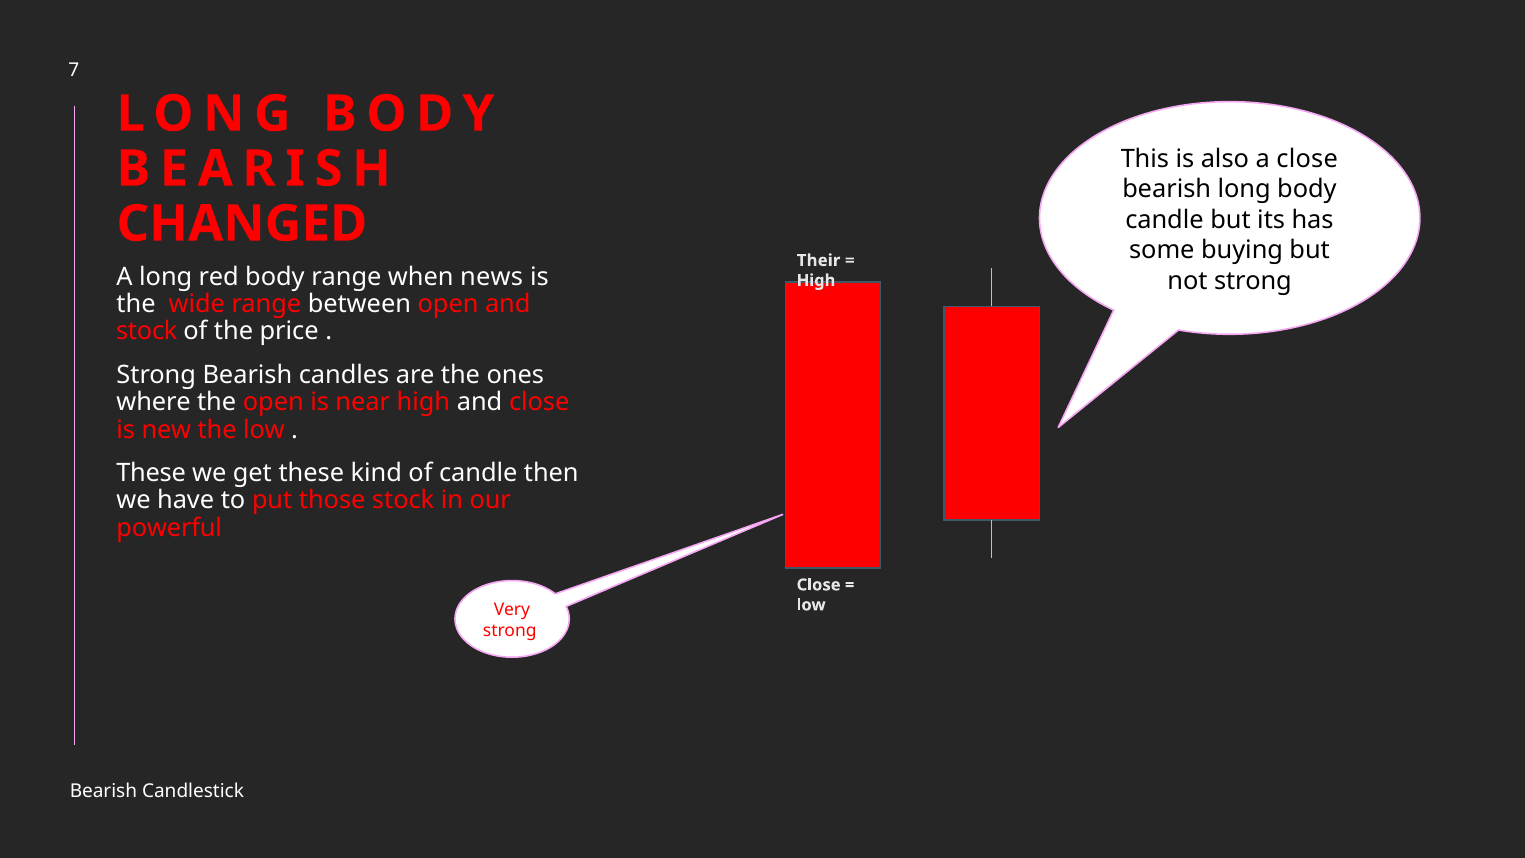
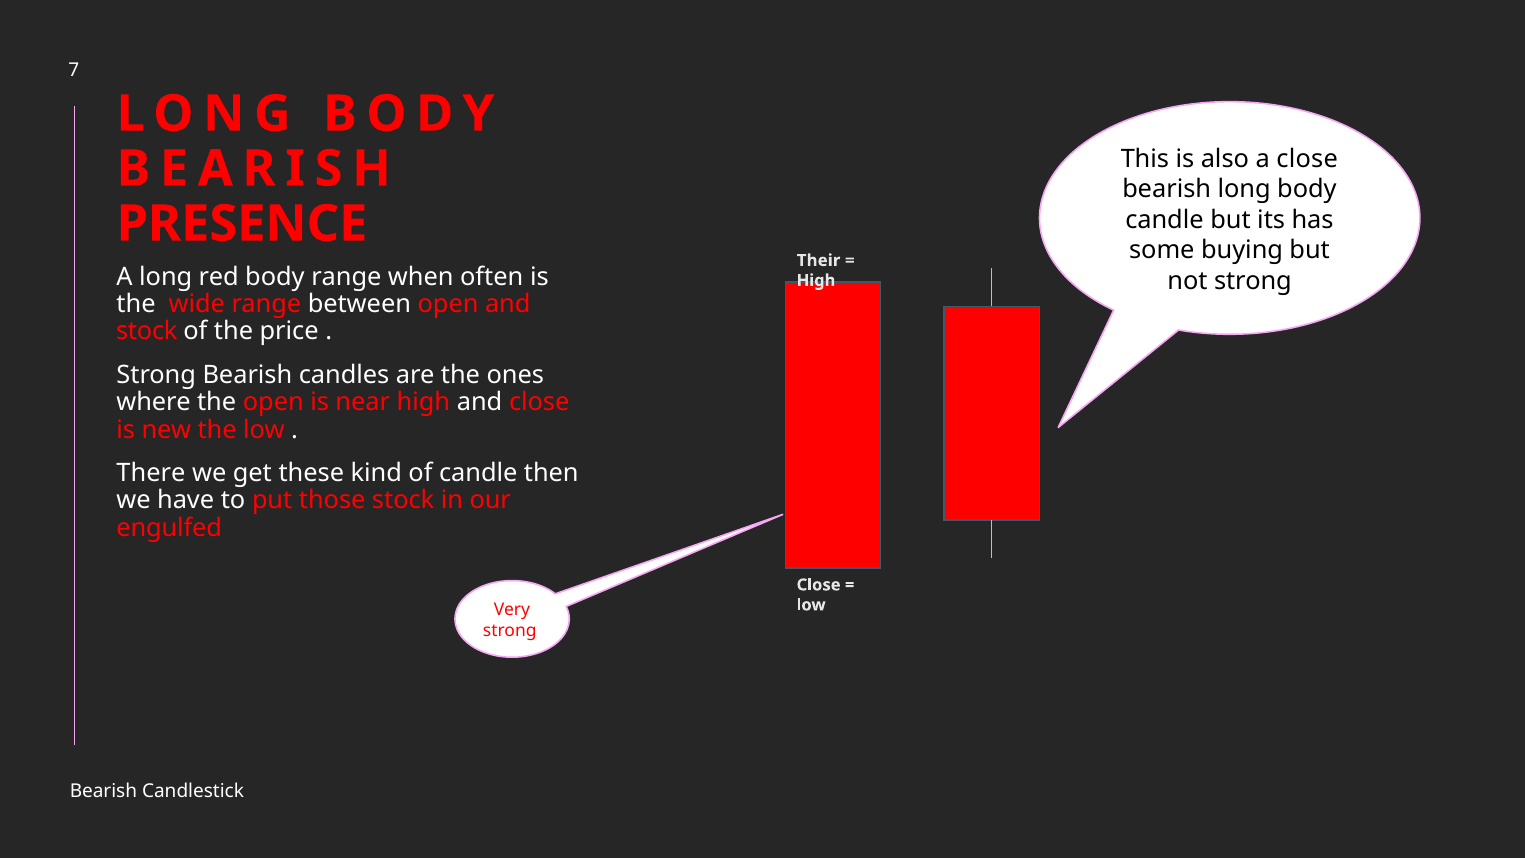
CHANGED: CHANGED -> PRESENCE
news: news -> often
These at (151, 473): These -> There
powerful: powerful -> engulfed
